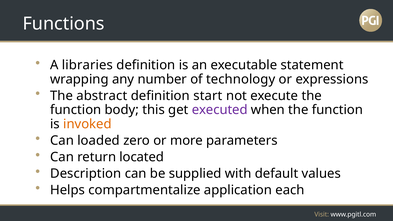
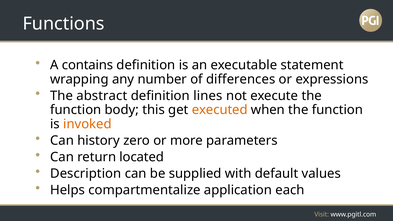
libraries: libraries -> contains
technology: technology -> differences
start: start -> lines
executed colour: purple -> orange
loaded: loaded -> history
